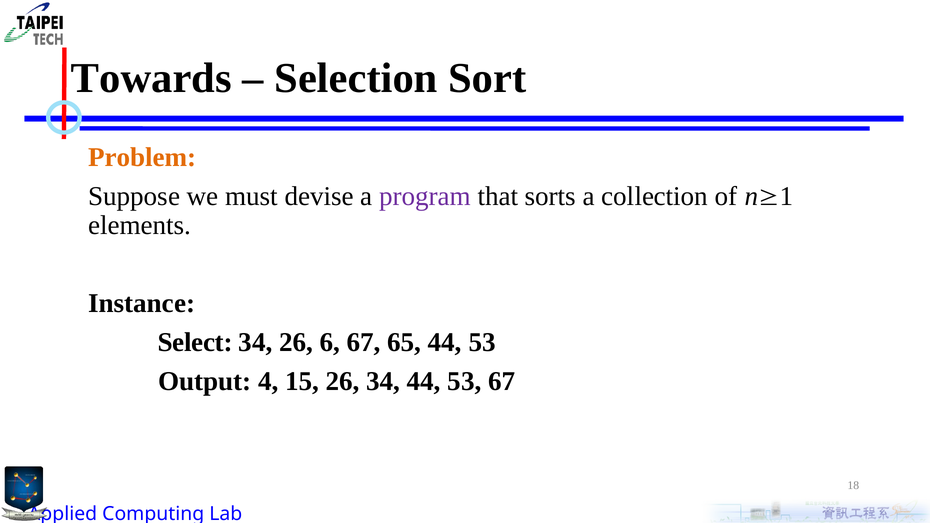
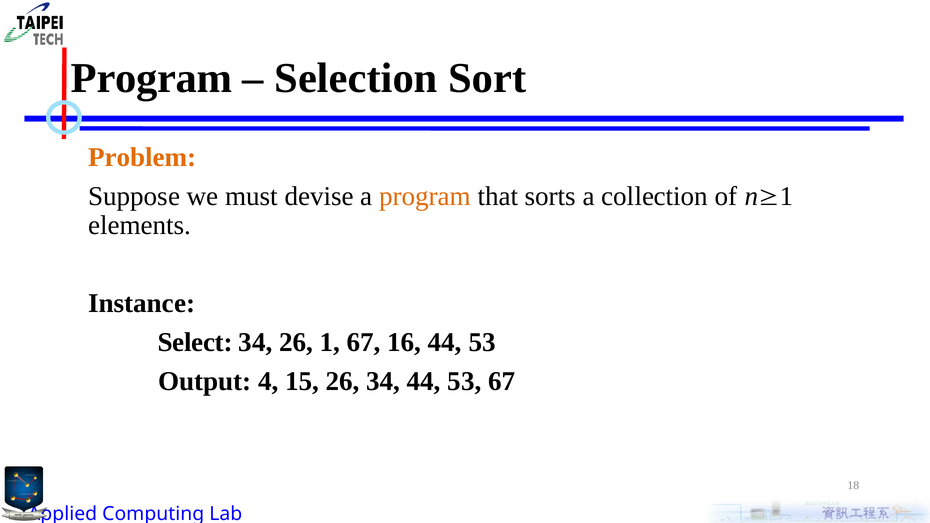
Towards at (151, 78): Towards -> Program
program at (425, 196) colour: purple -> orange
26 6: 6 -> 1
65: 65 -> 16
